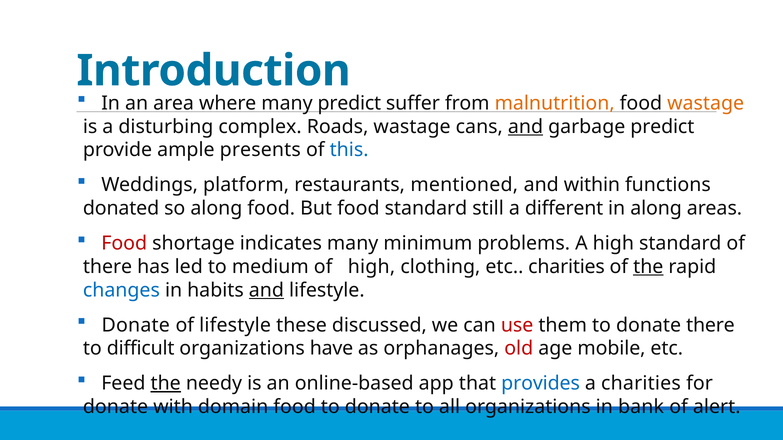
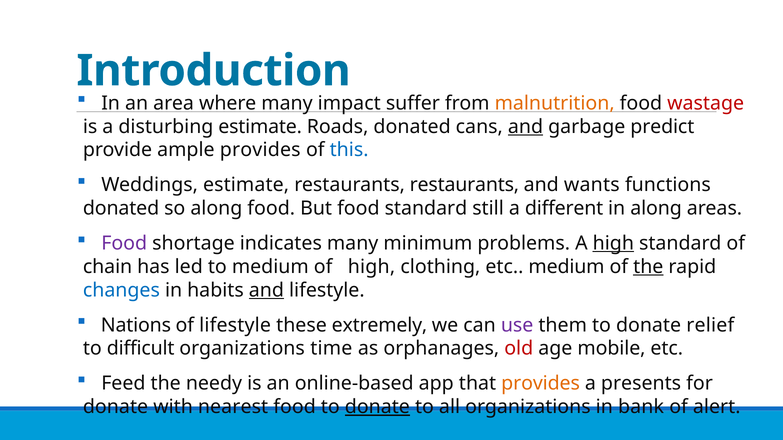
predict at (349, 103): predict -> impact
wastage at (706, 103) colour: orange -> red
disturbing complex: complex -> estimate
Roads wastage: wastage -> donated
ample presents: presents -> provides
Weddings platform: platform -> estimate
restaurants mentioned: mentioned -> restaurants
within: within -> wants
Food at (124, 243) colour: red -> purple
high at (613, 243) underline: none -> present
there at (108, 267): there -> chain
etc charities: charities -> medium
Donate at (136, 325): Donate -> Nations
discussed: discussed -> extremely
use colour: red -> purple
donate there: there -> relief
have: have -> time
the at (166, 384) underline: present -> none
provides at (541, 384) colour: blue -> orange
a charities: charities -> presents
domain: domain -> nearest
donate at (377, 407) underline: none -> present
